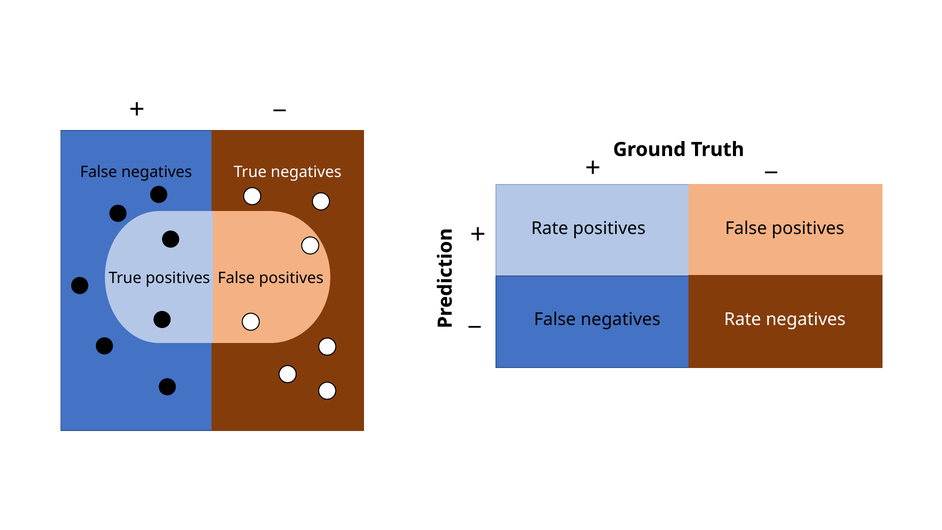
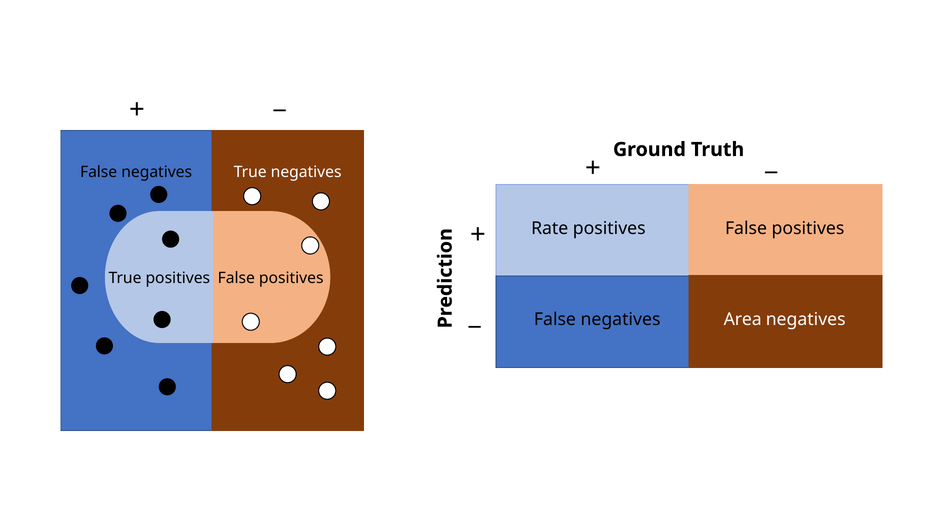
Rate at (743, 319): Rate -> Area
